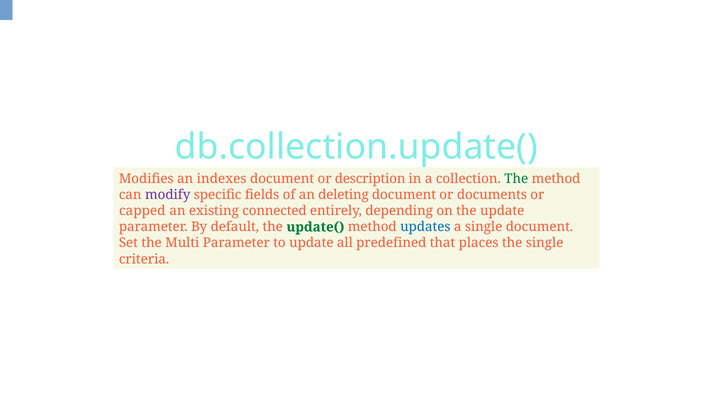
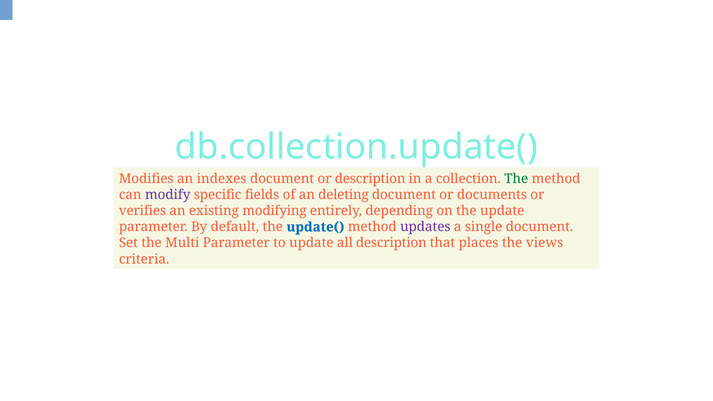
capped: capped -> verifies
connected: connected -> modifying
update( colour: green -> blue
updates colour: blue -> purple
all predefined: predefined -> description
the single: single -> views
